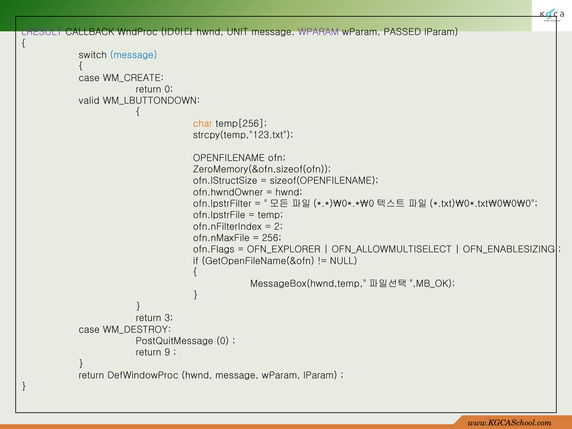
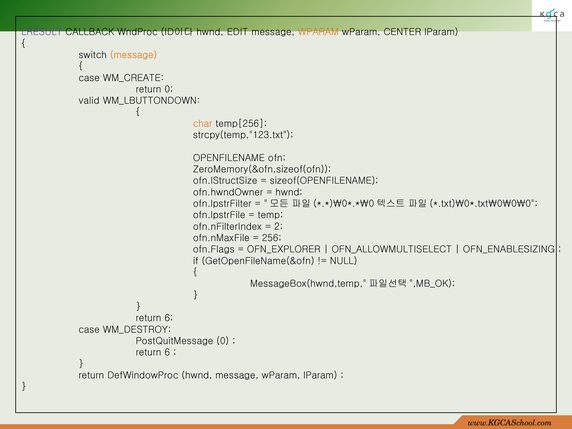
UNIT: UNIT -> EDIT
WPARAM at (318, 32) colour: purple -> orange
PASSED: PASSED -> CENTER
message at (134, 55) colour: blue -> orange
3 at (169, 318): 3 -> 6
9 at (167, 352): 9 -> 6
